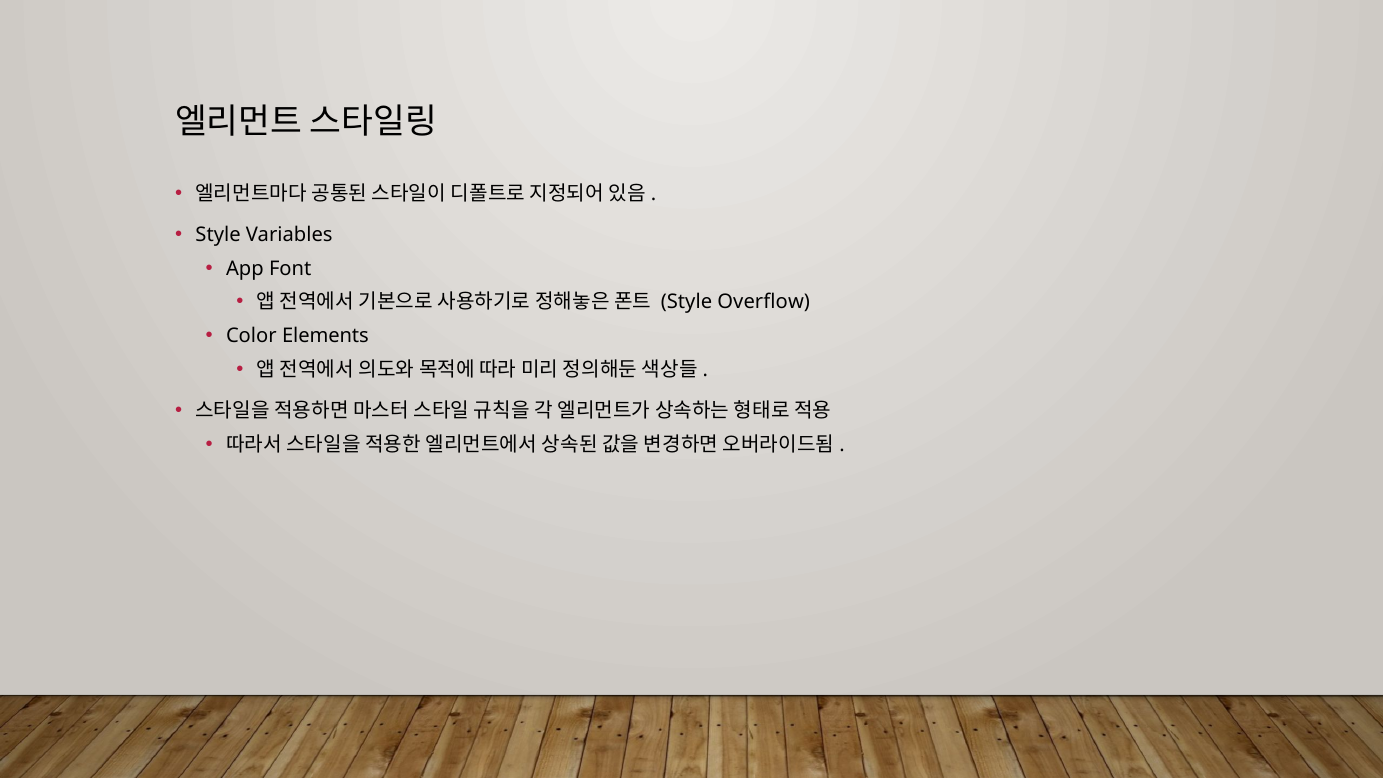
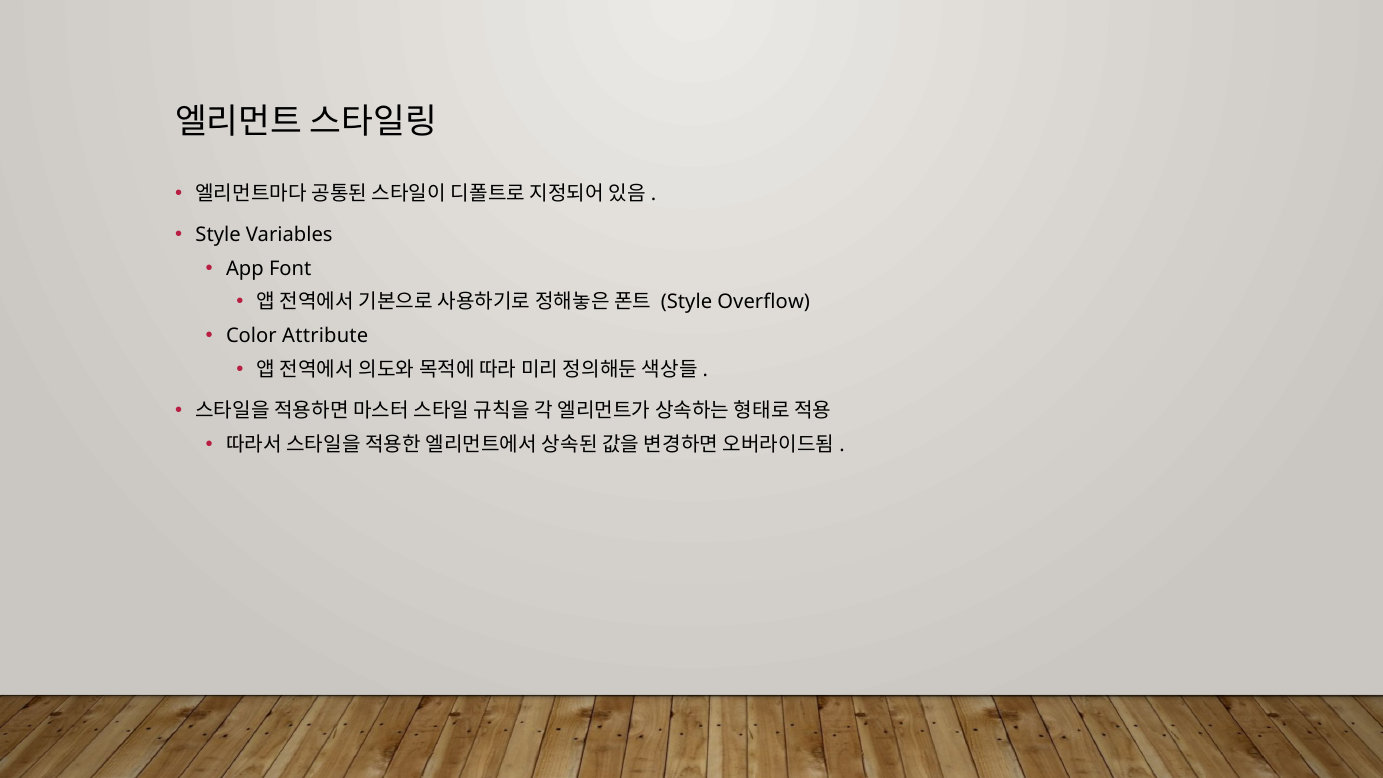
Elements: Elements -> Attribute
